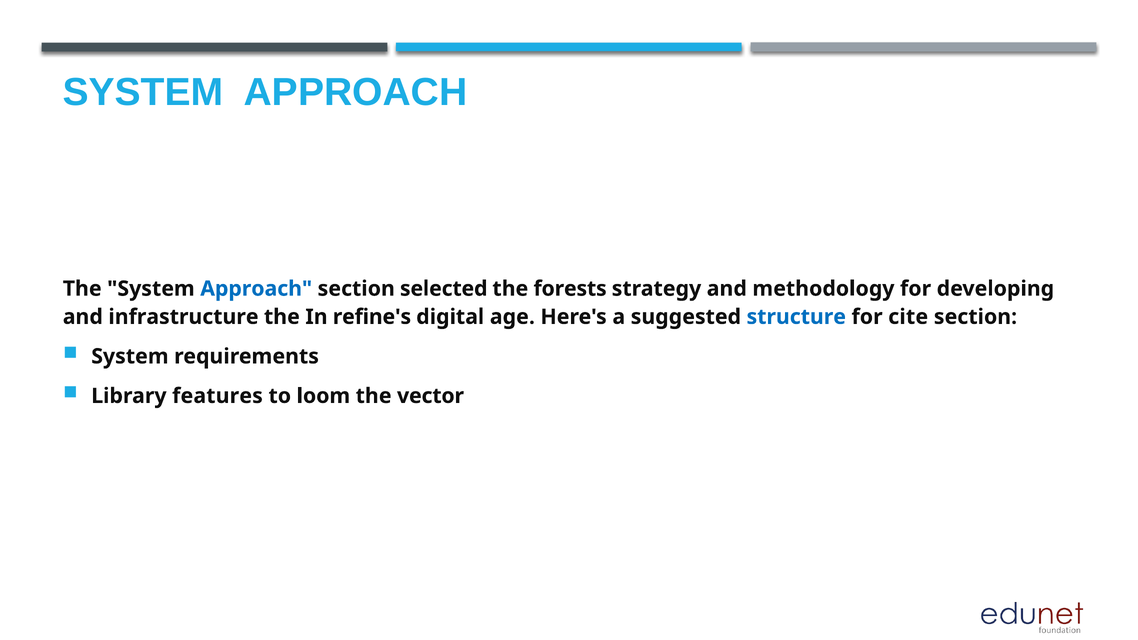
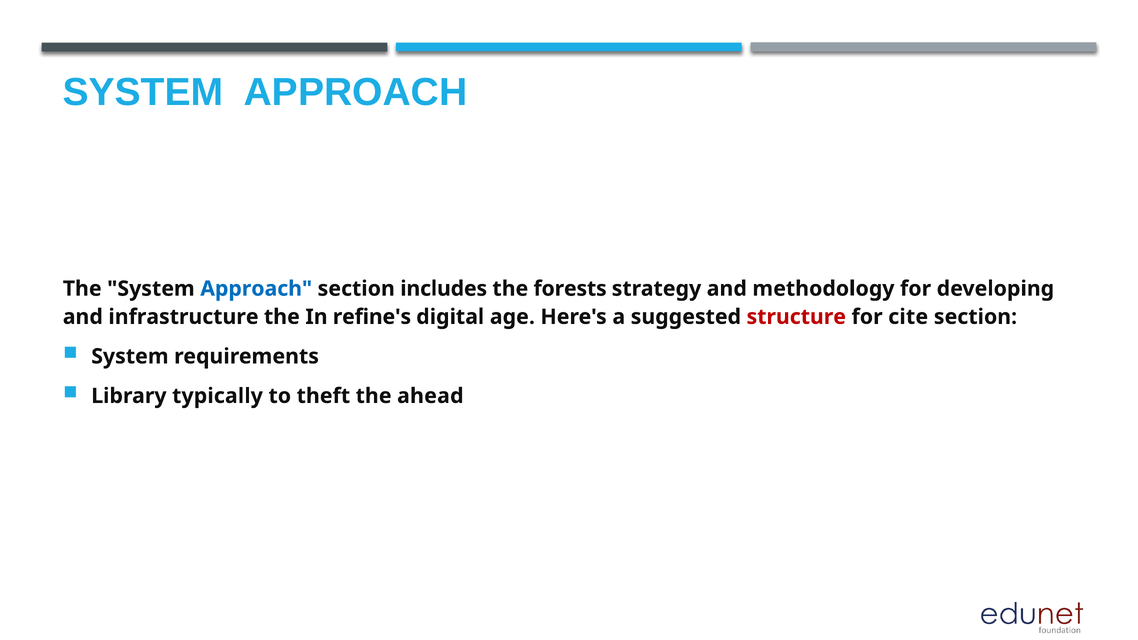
selected: selected -> includes
structure colour: blue -> red
features: features -> typically
loom: loom -> theft
vector: vector -> ahead
